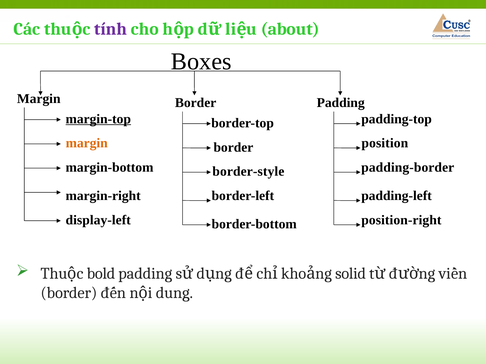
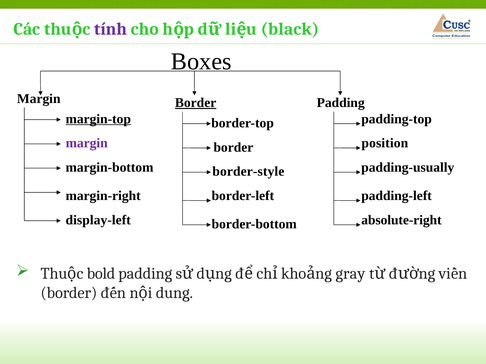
about: about -> black
Border at (196, 103) underline: none -> present
margin at (87, 143) colour: orange -> purple
padding-border: padding-border -> padding-usually
position-right: position-right -> absolute-right
solid: solid -> gray
